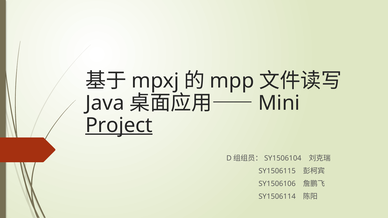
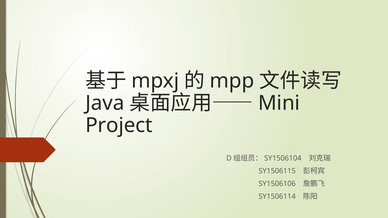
Project underline: present -> none
